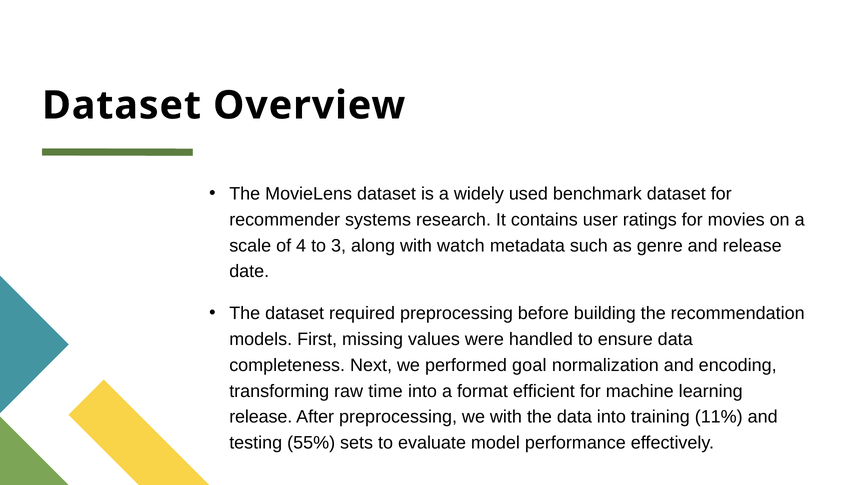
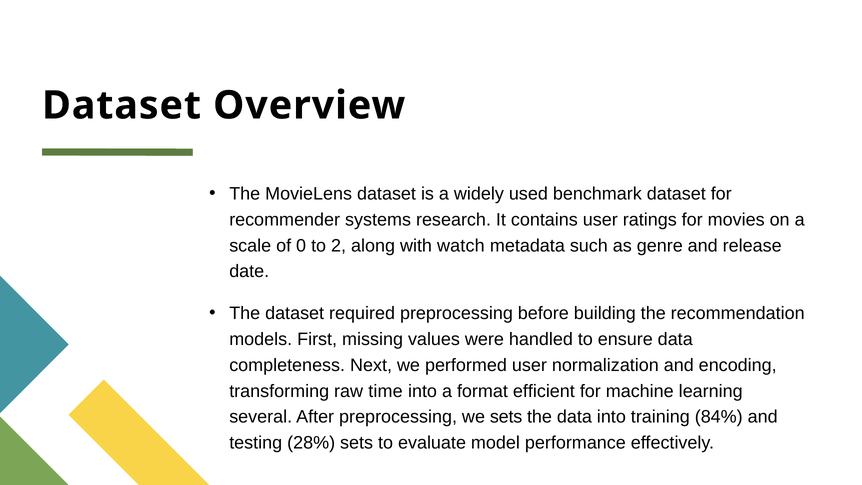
4: 4 -> 0
3: 3 -> 2
performed goal: goal -> user
release at (261, 417): release -> several
we with: with -> sets
11%: 11% -> 84%
55%: 55% -> 28%
